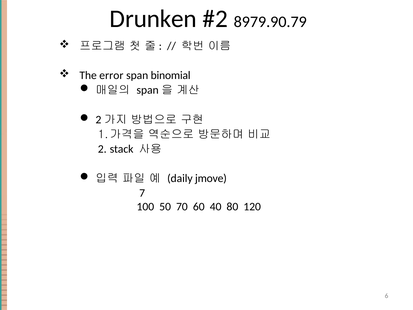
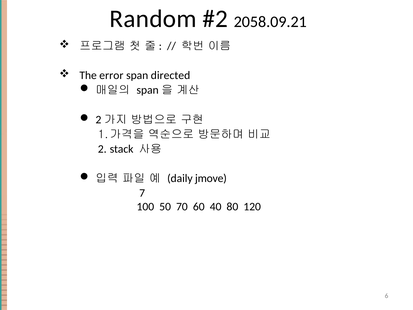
Drunken: Drunken -> Random
8979.90.79: 8979.90.79 -> 2058.09.21
binomial: binomial -> directed
